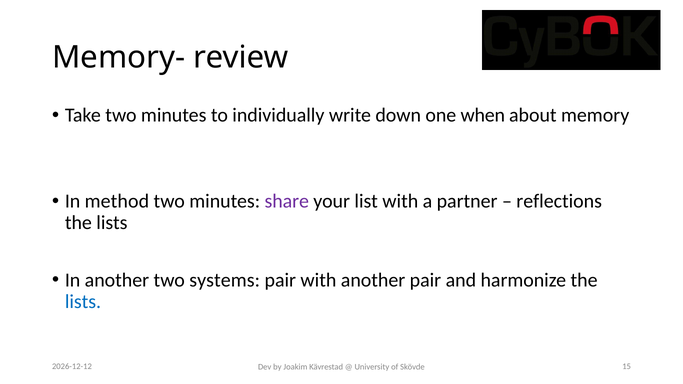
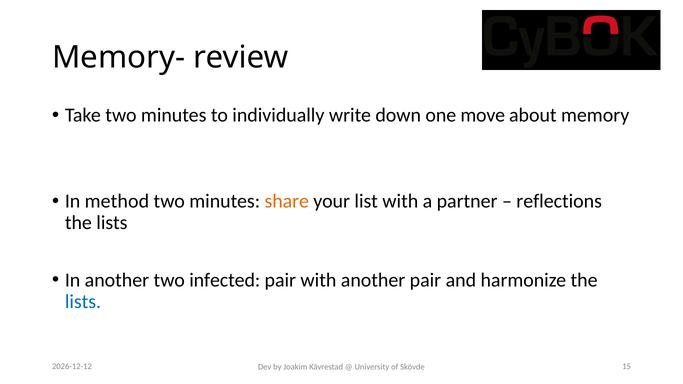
when: when -> move
share colour: purple -> orange
systems: systems -> infected
